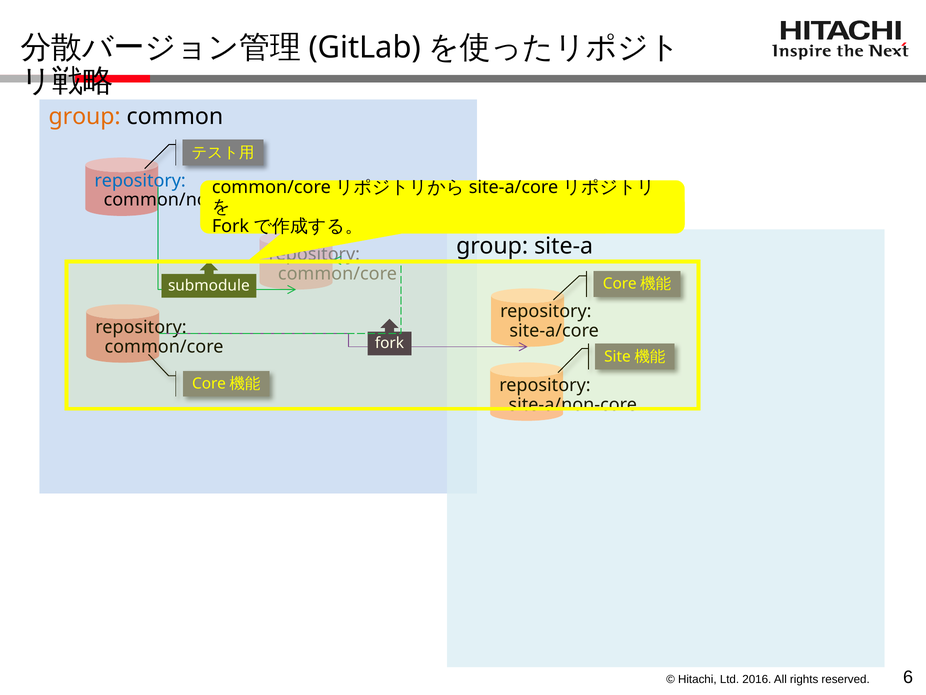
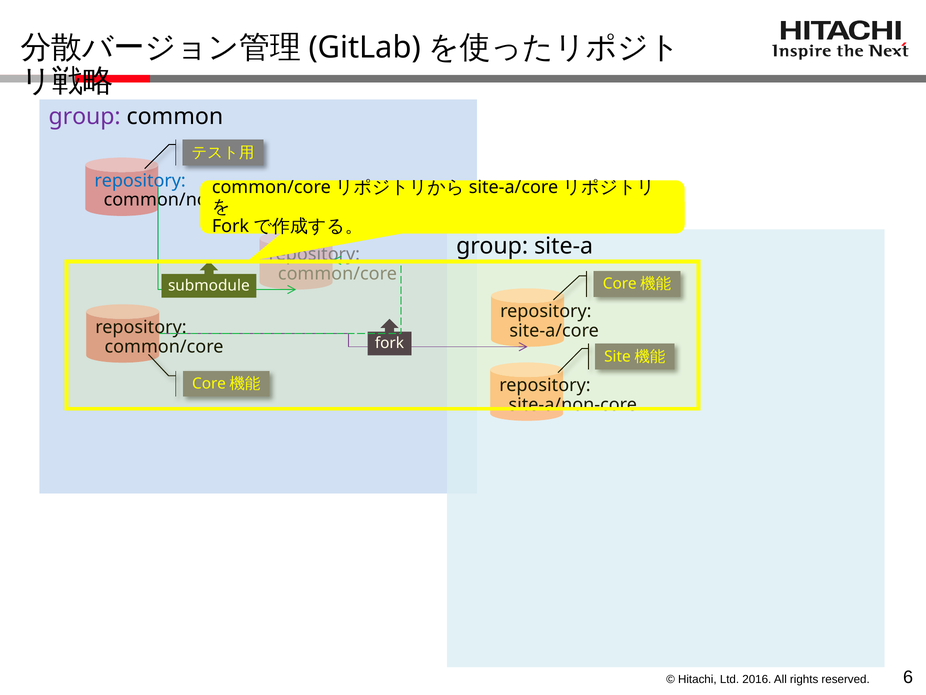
group at (85, 116) colour: orange -> purple
